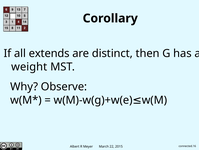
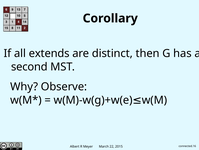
weight: weight -> second
